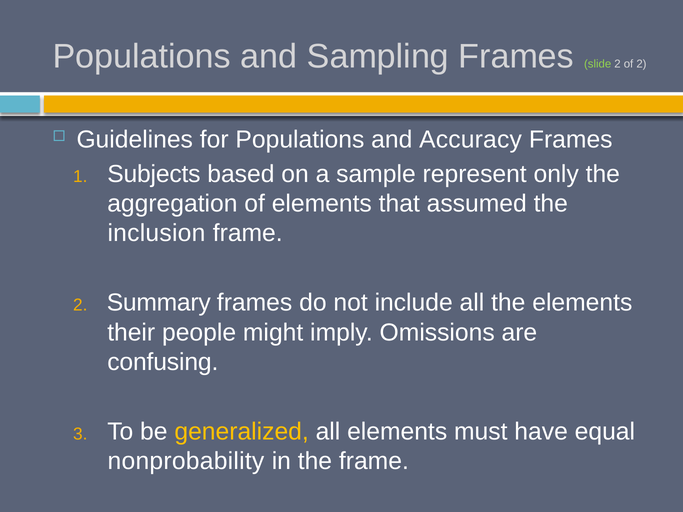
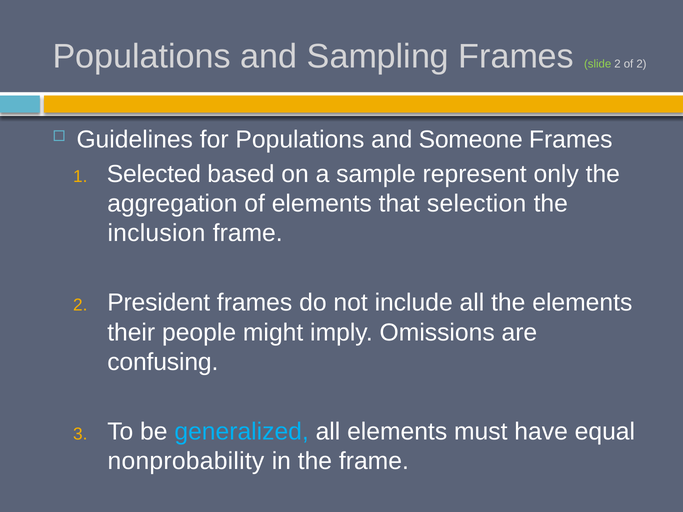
Accuracy: Accuracy -> Someone
Subjects: Subjects -> Selected
assumed: assumed -> selection
Summary: Summary -> President
generalized colour: yellow -> light blue
